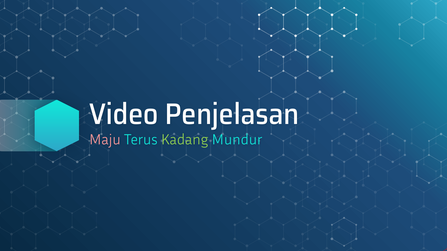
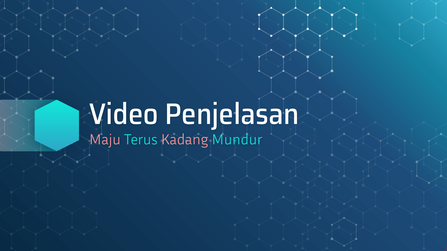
Kadang colour: light green -> pink
